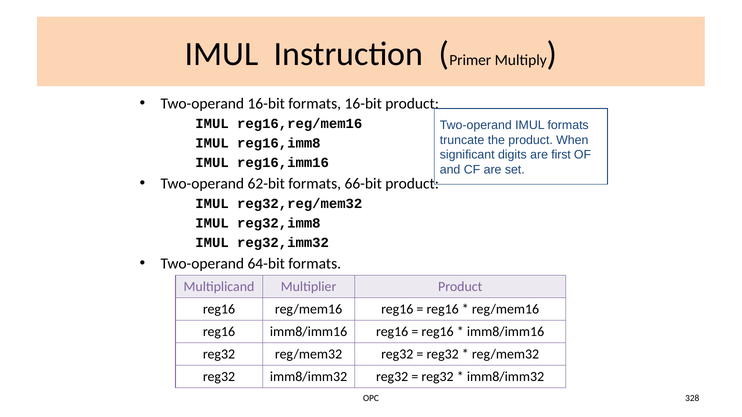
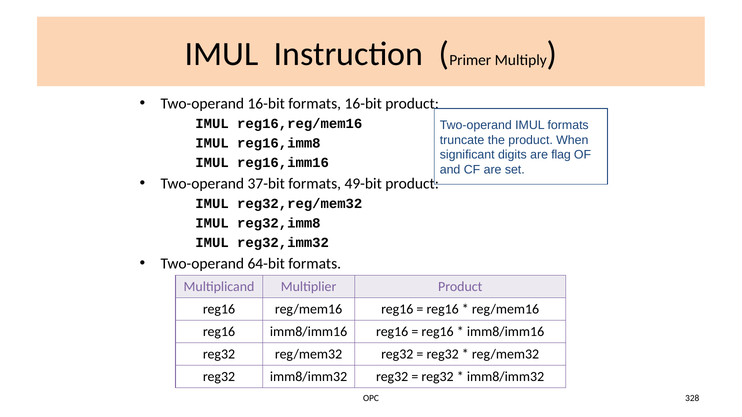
first: first -> flag
62-bit: 62-bit -> 37-bit
66-bit: 66-bit -> 49-bit
